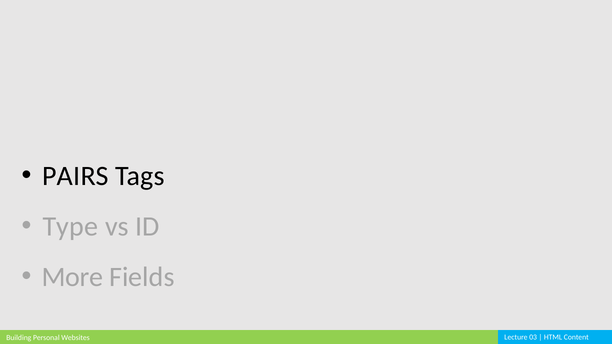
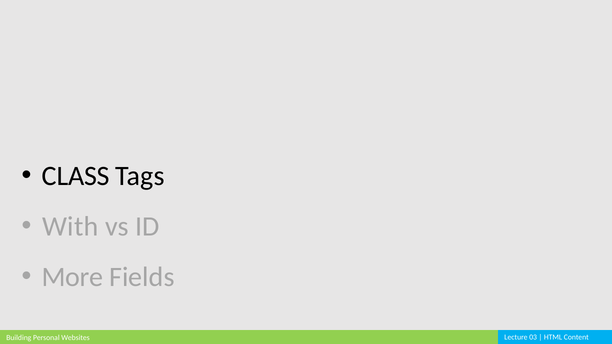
PAIRS: PAIRS -> CLASS
Type: Type -> With
